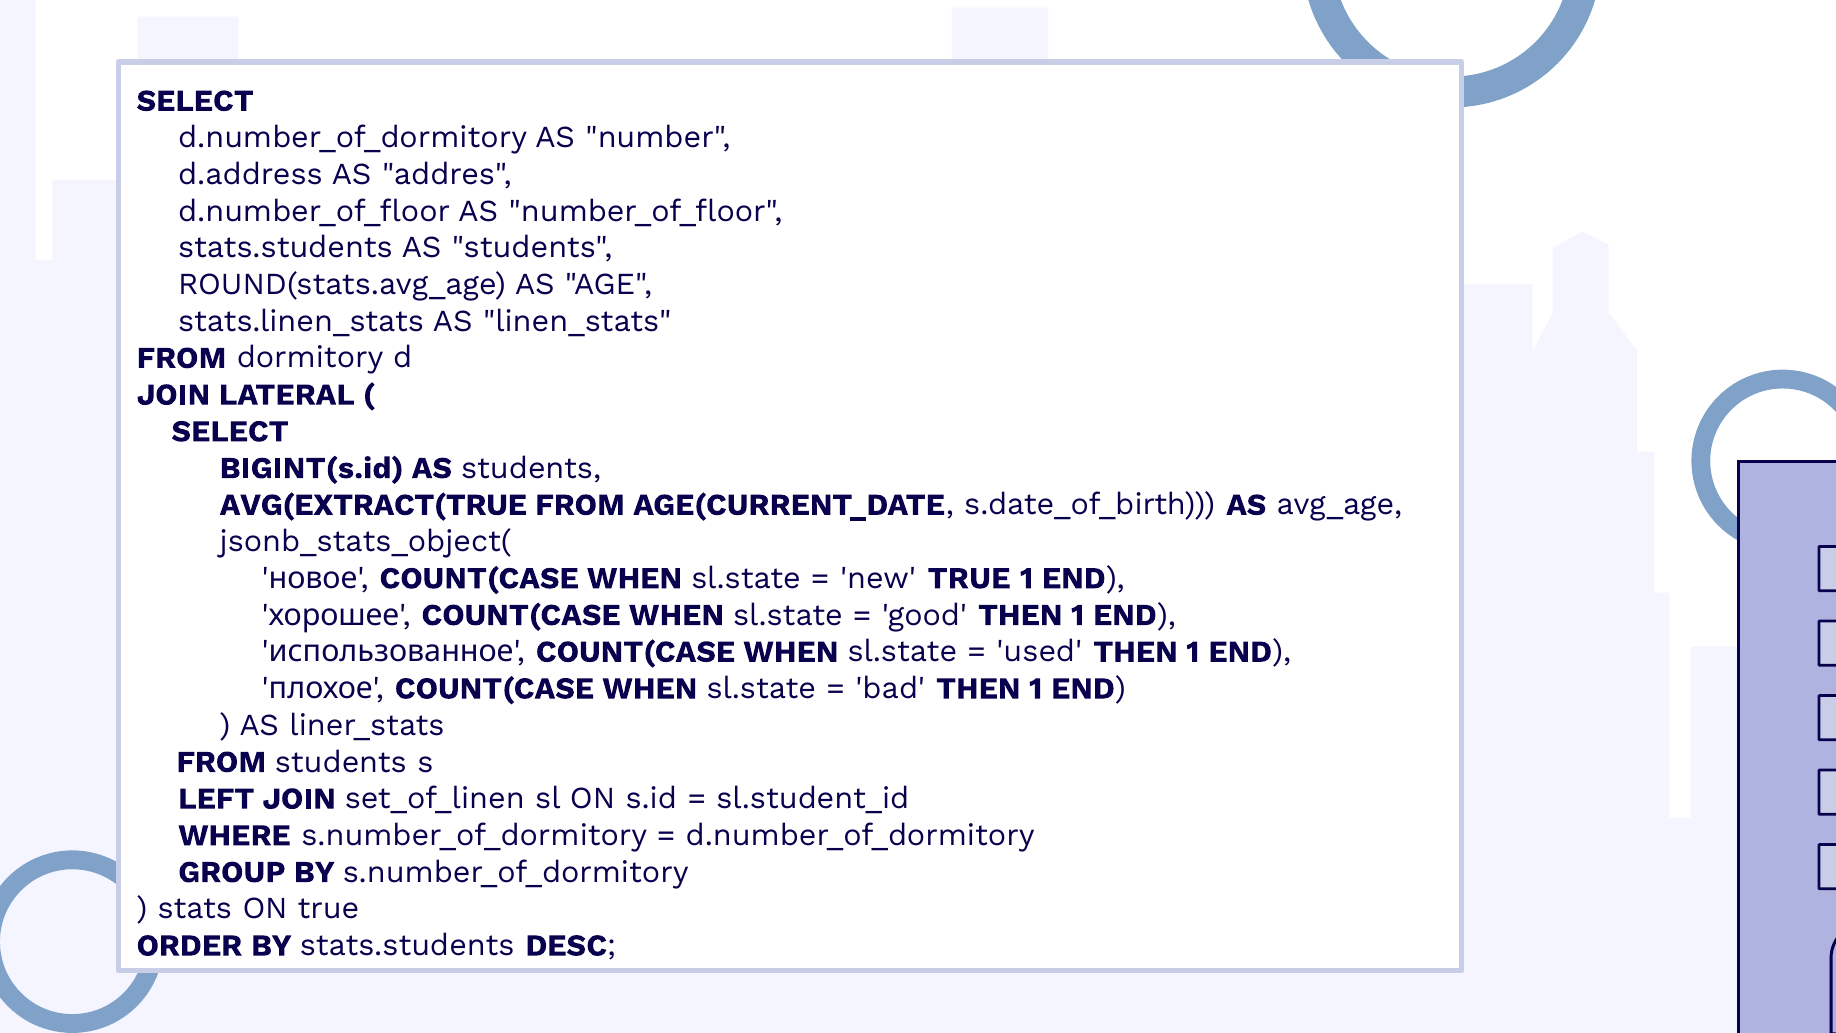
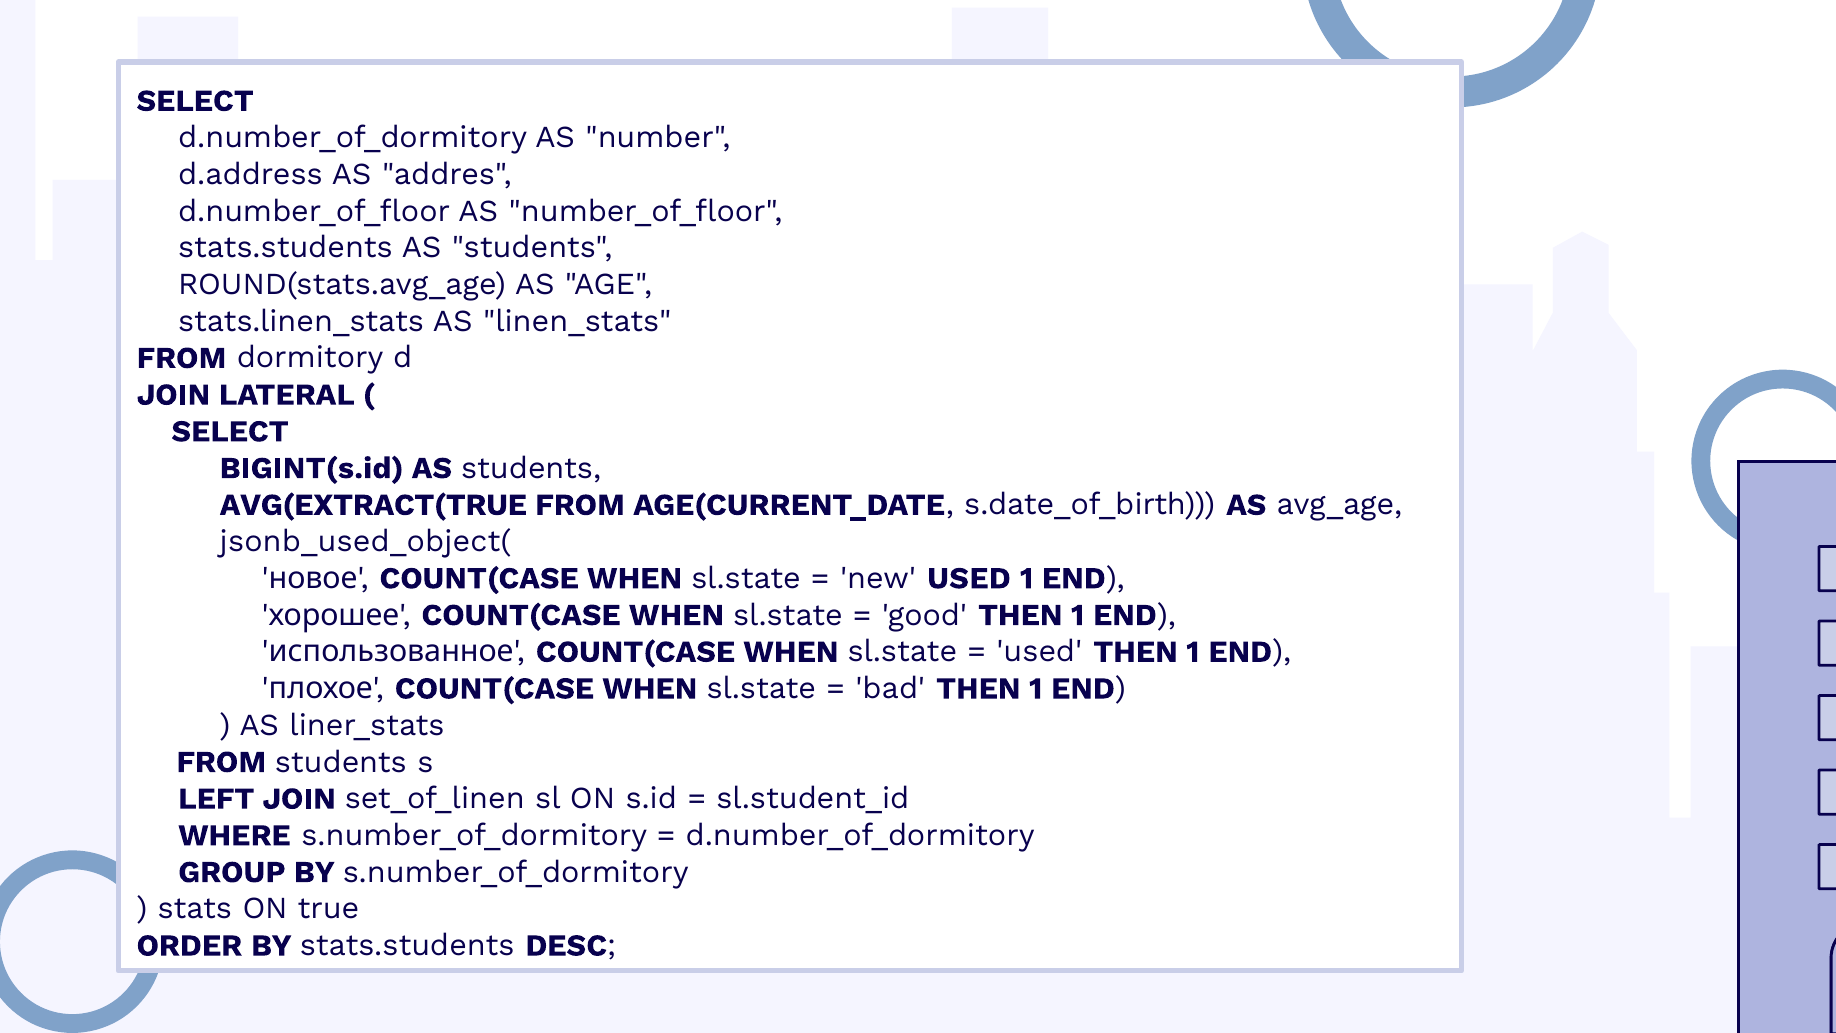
jsonb_stats_object(: jsonb_stats_object( -> jsonb_used_object(
new TRUE: TRUE -> USED
